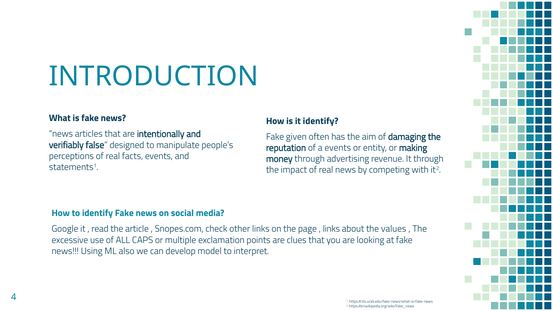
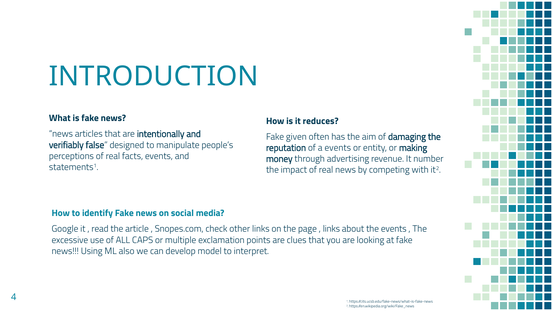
it identify: identify -> reduces
It through: through -> number
the values: values -> events
